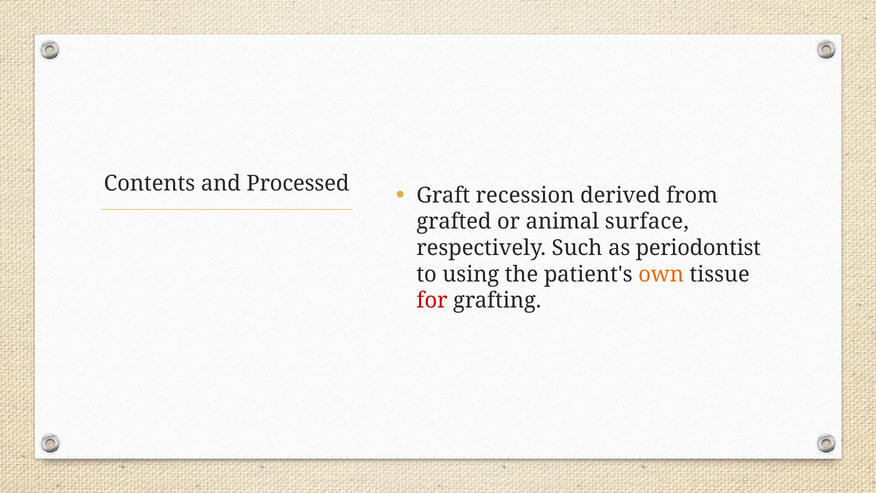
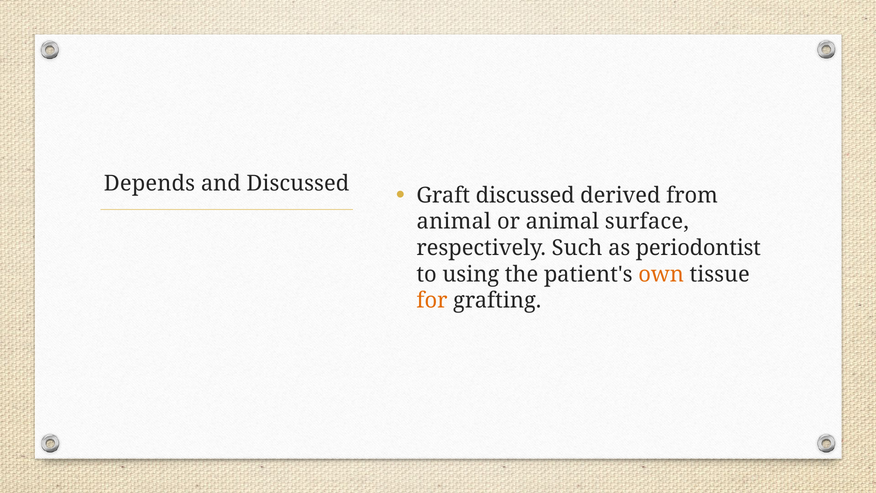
Contents: Contents -> Depends
and Processed: Processed -> Discussed
Graft recession: recession -> discussed
grafted at (454, 222): grafted -> animal
for colour: red -> orange
